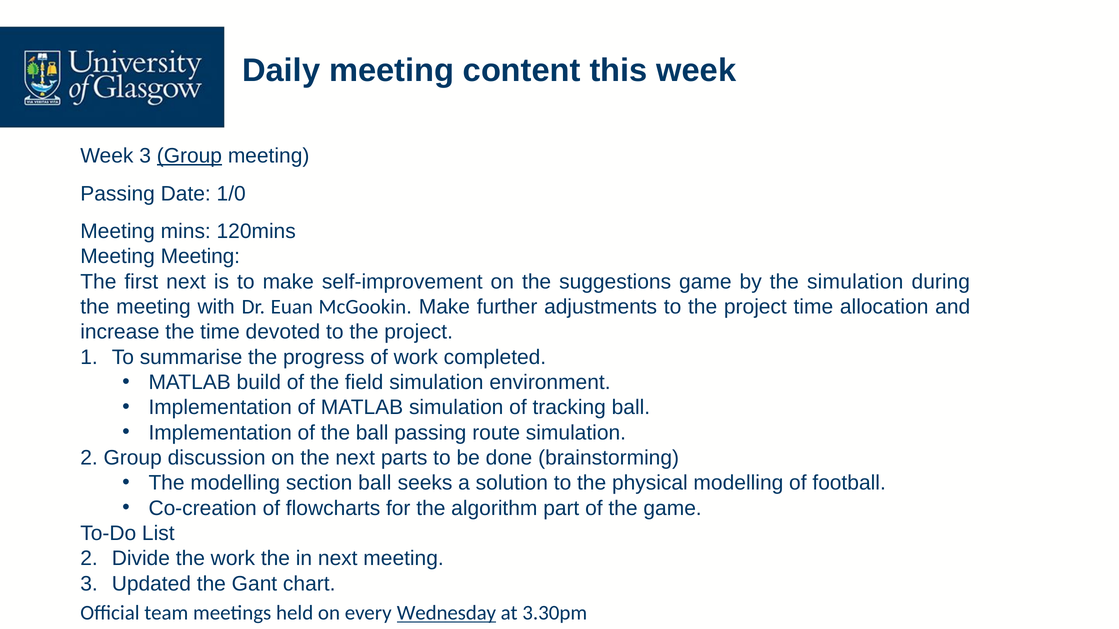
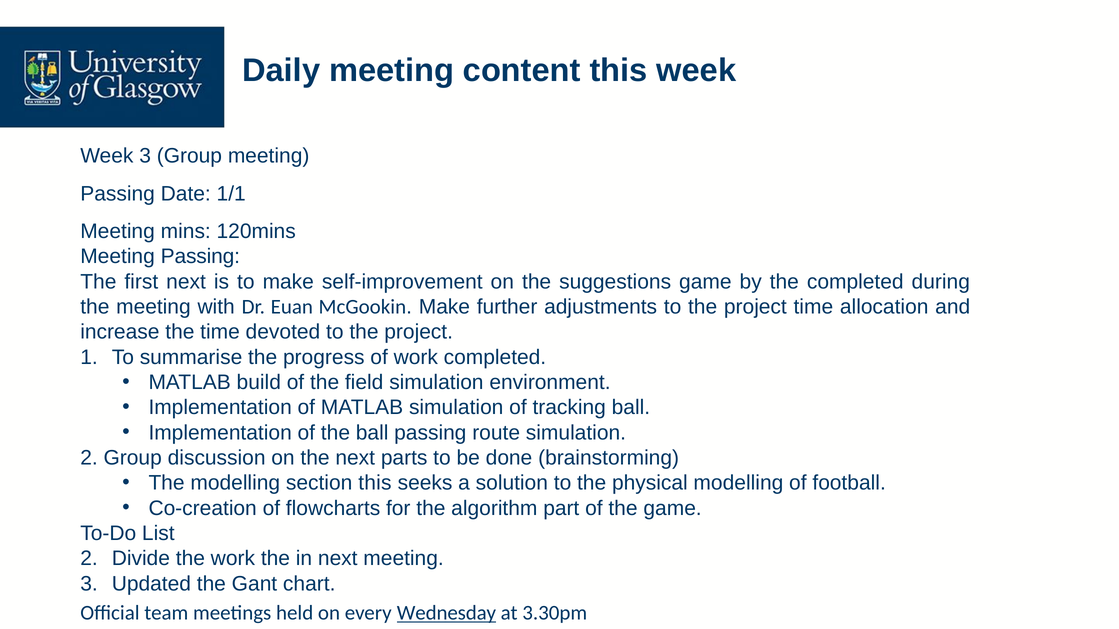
Group at (189, 156) underline: present -> none
1/0: 1/0 -> 1/1
Meeting at (200, 257): Meeting -> Passing
the simulation: simulation -> completed
section ball: ball -> this
